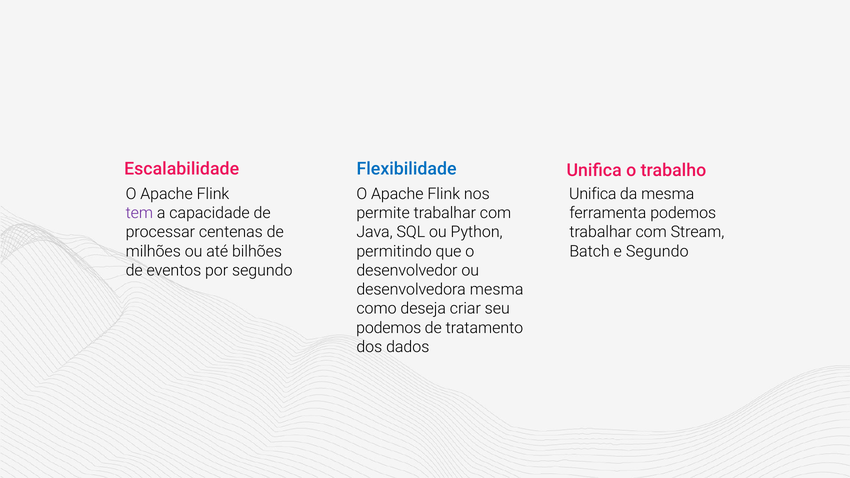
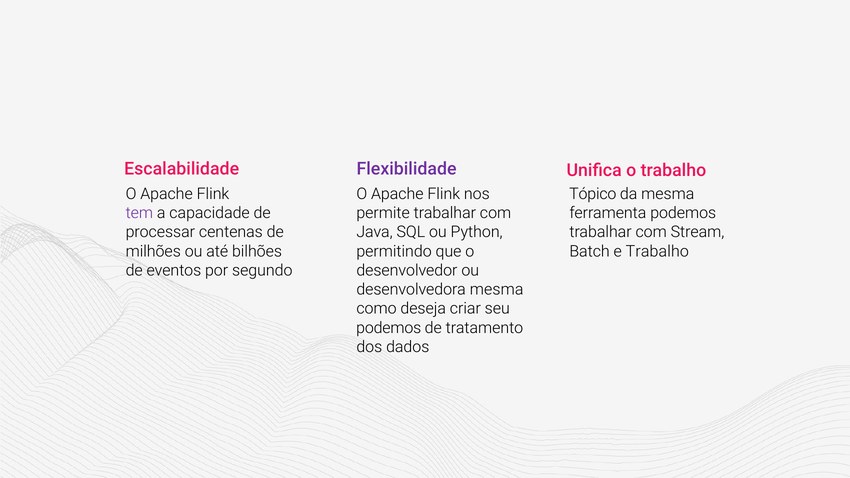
Flexibilidade colour: blue -> purple
Unifica at (593, 194): Unifica -> Tópico
e Segundo: Segundo -> Trabalho
